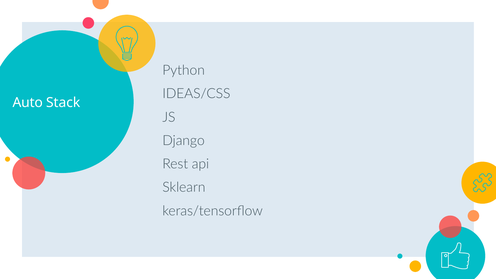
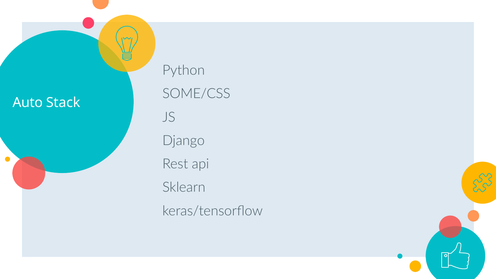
IDEAS/CSS: IDEAS/CSS -> SOME/CSS
